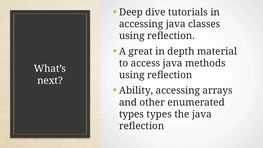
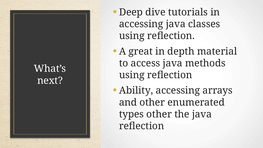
types types: types -> other
